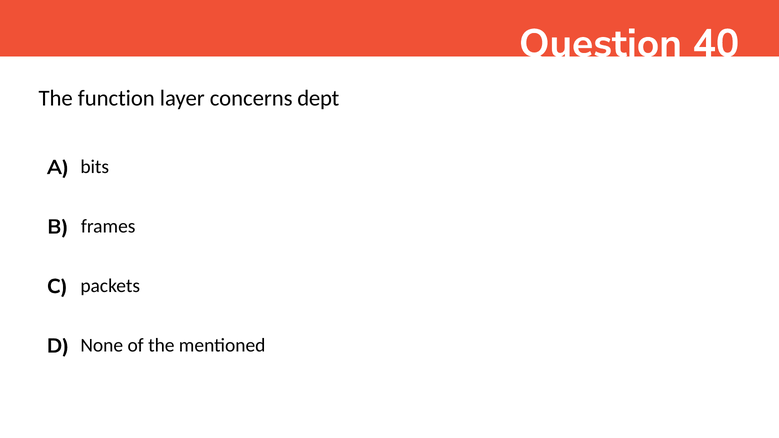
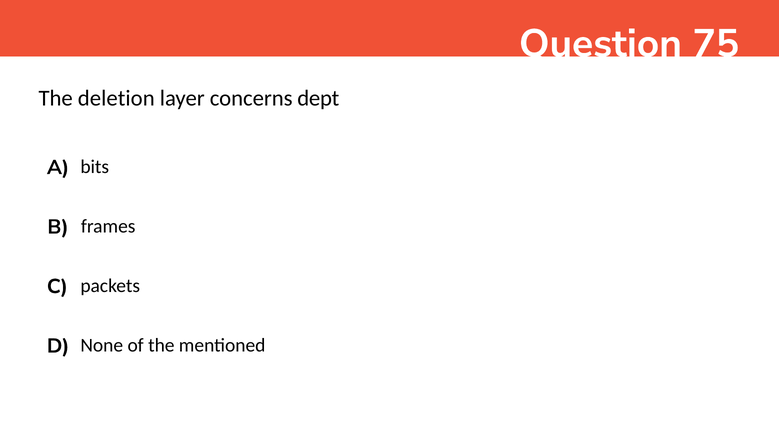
40: 40 -> 75
function: function -> deletion
